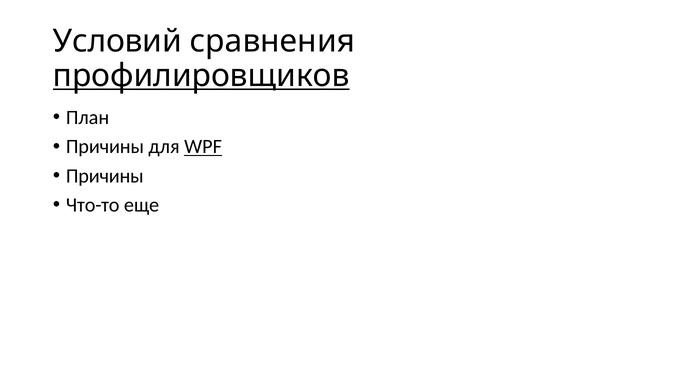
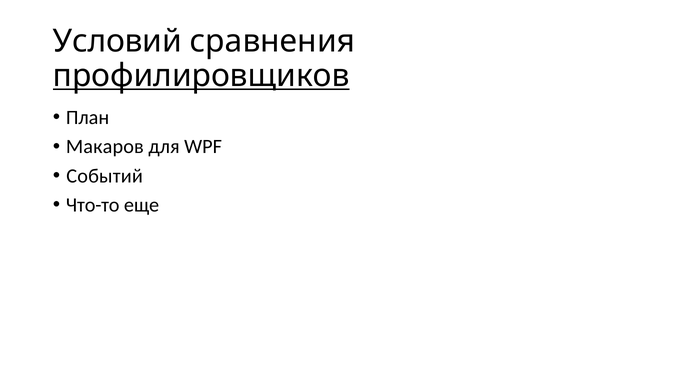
Причины at (105, 146): Причины -> Макаров
WPF underline: present -> none
Причины at (105, 176): Причины -> Событий
